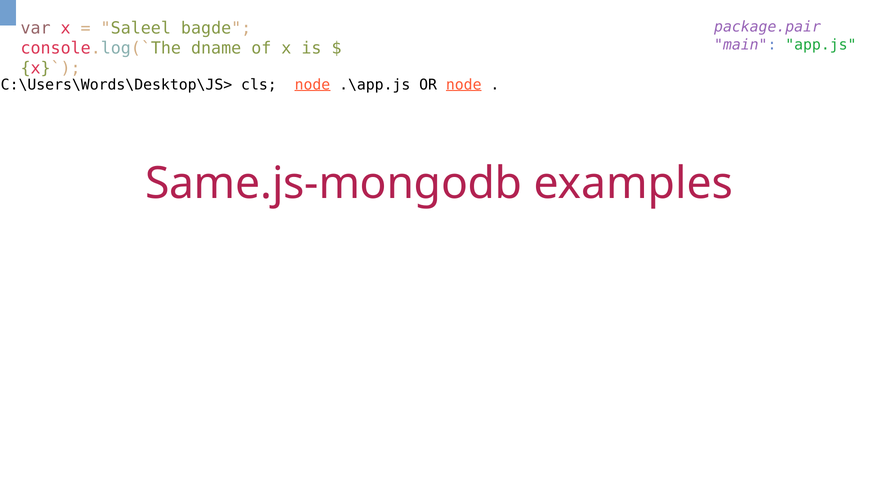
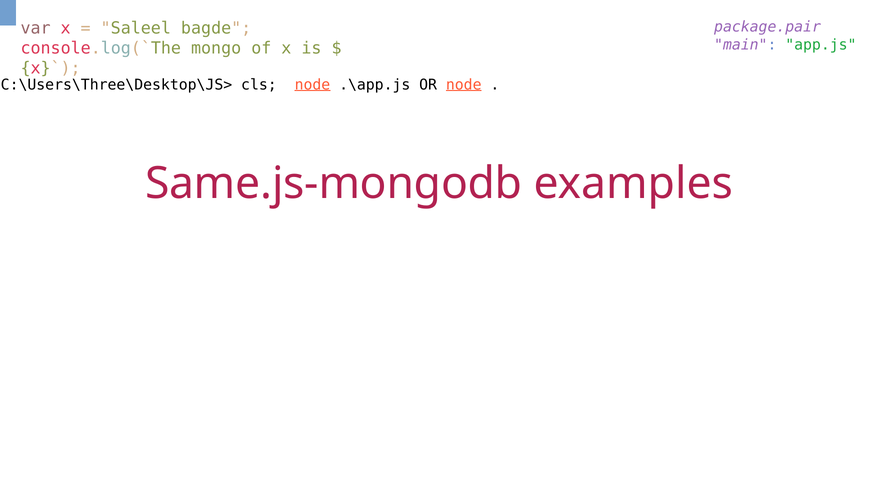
dname: dname -> mongo
C:\Users\Words\Desktop\JS>: C:\Users\Words\Desktop\JS> -> C:\Users\Three\Desktop\JS>
